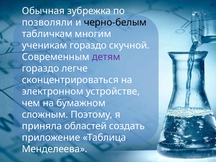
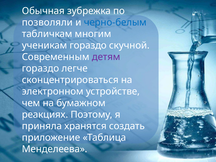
черно-белым colour: black -> blue
сложным: сложным -> реакциях
областей: областей -> хранятся
